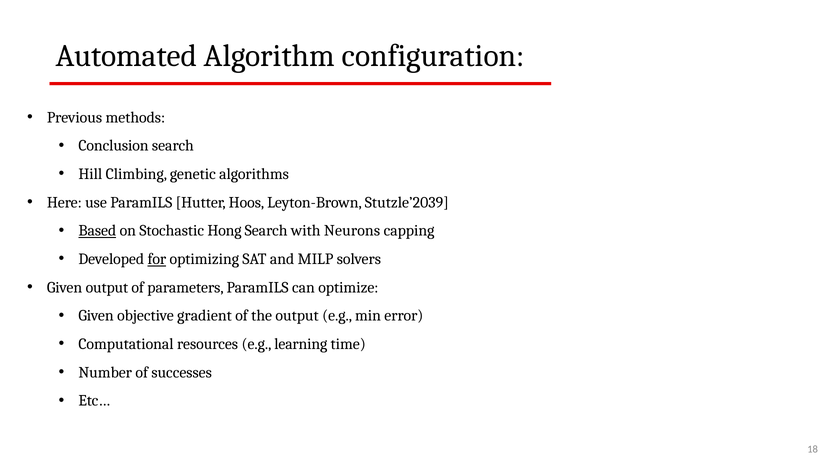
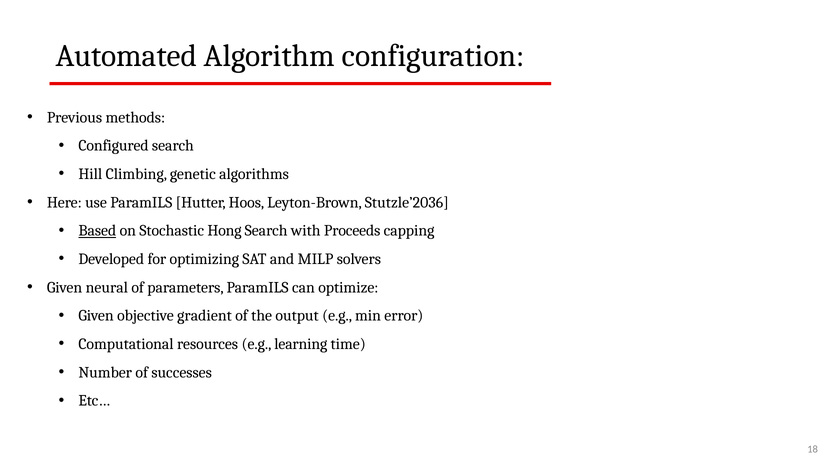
Conclusion: Conclusion -> Configured
Stutzle’2039: Stutzle’2039 -> Stutzle’2036
Neurons: Neurons -> Proceeds
for underline: present -> none
Given output: output -> neural
